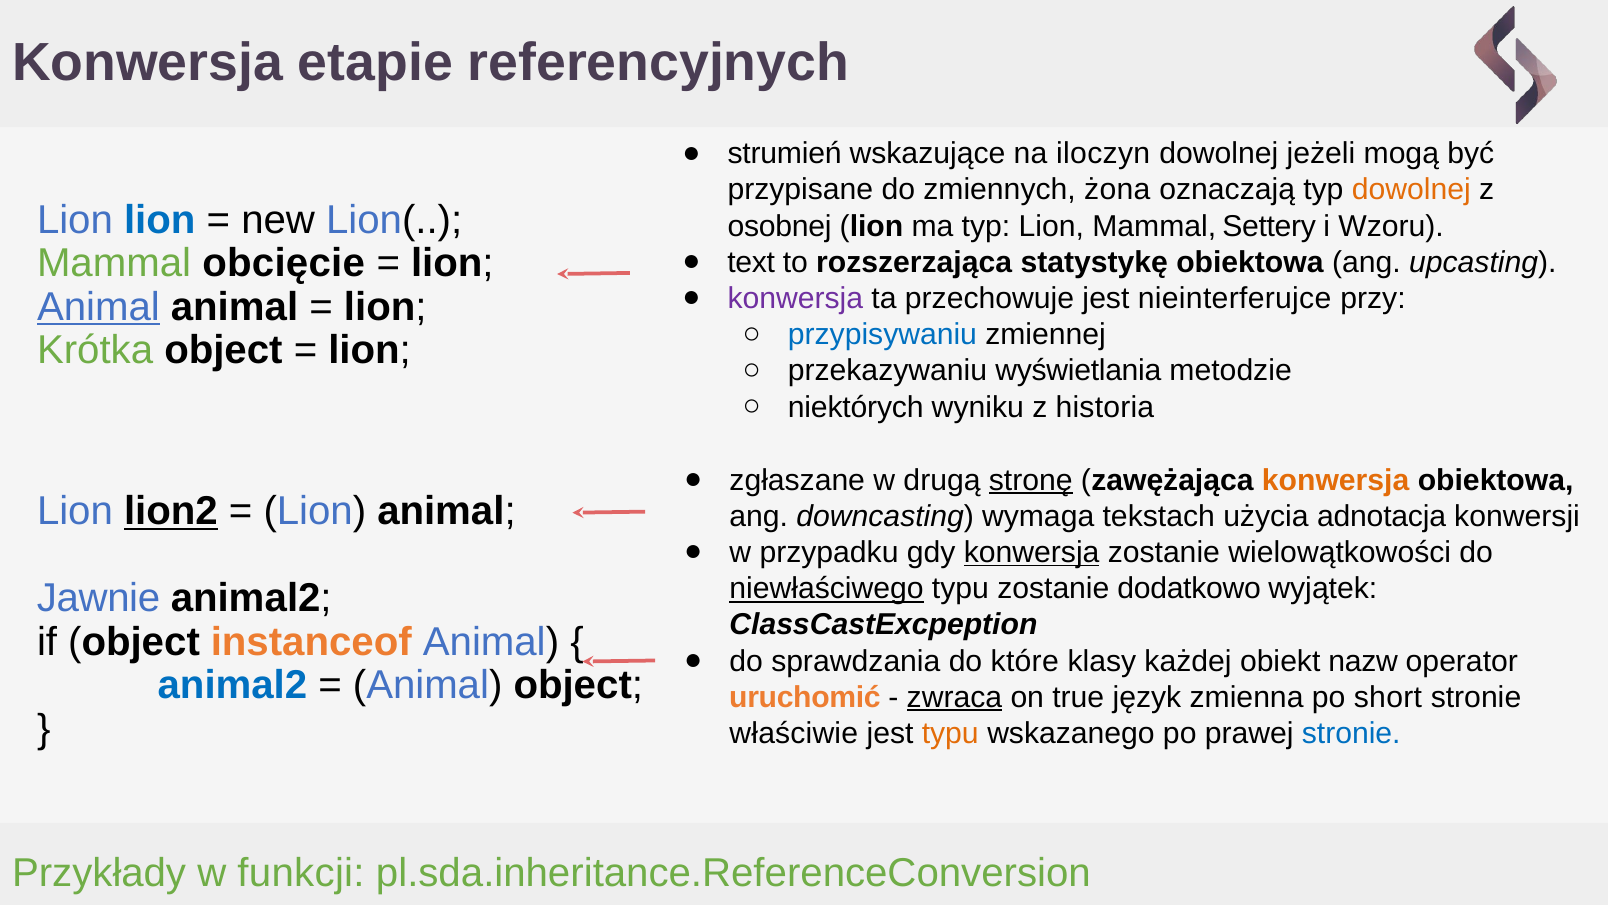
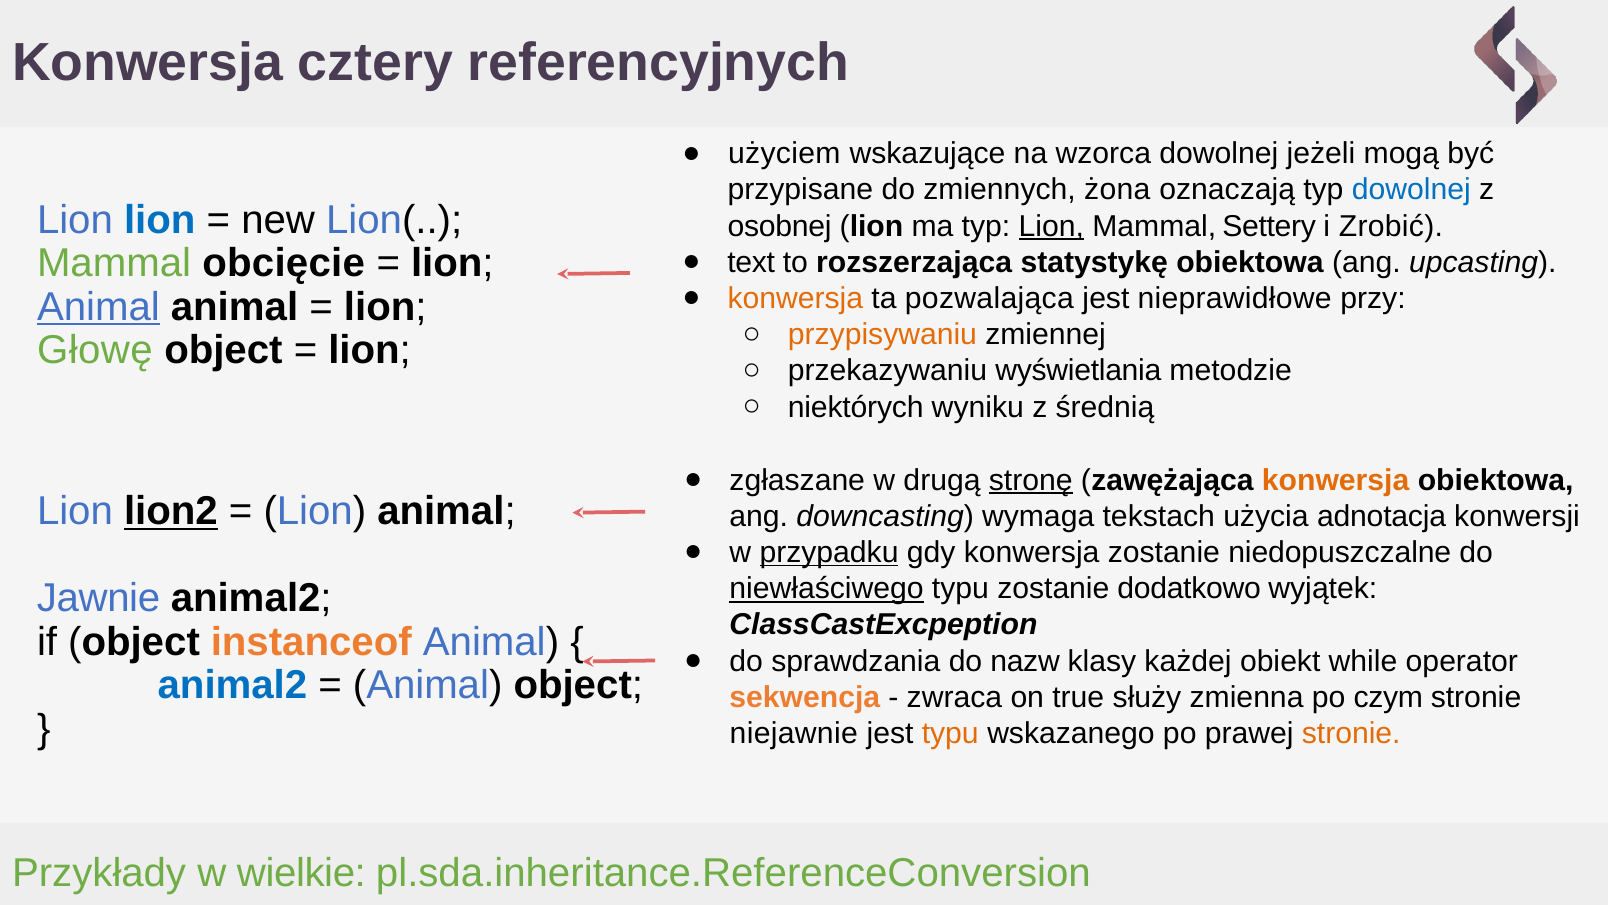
etapie: etapie -> cztery
strumień: strumień -> użyciem
iloczyn: iloczyn -> wzorca
dowolnej at (1411, 190) colour: orange -> blue
Lion at (1051, 226) underline: none -> present
Wzoru: Wzoru -> Zrobić
konwersja at (795, 298) colour: purple -> orange
przechowuje: przechowuje -> pozwalająca
nieinterferujce: nieinterferujce -> nieprawidłowe
przypisywaniu colour: blue -> orange
Krótka: Krótka -> Głowę
historia: historia -> średnią
przypadku underline: none -> present
konwersja at (1032, 552) underline: present -> none
wielowątkowości: wielowątkowości -> niedopuszczalne
które: które -> nazw
nazw: nazw -> while
uruchomić: uruchomić -> sekwencja
zwraca underline: present -> none
język: język -> służy
short: short -> czym
właściwie: właściwie -> niejawnie
stronie at (1351, 733) colour: blue -> orange
funkcji: funkcji -> wielkie
